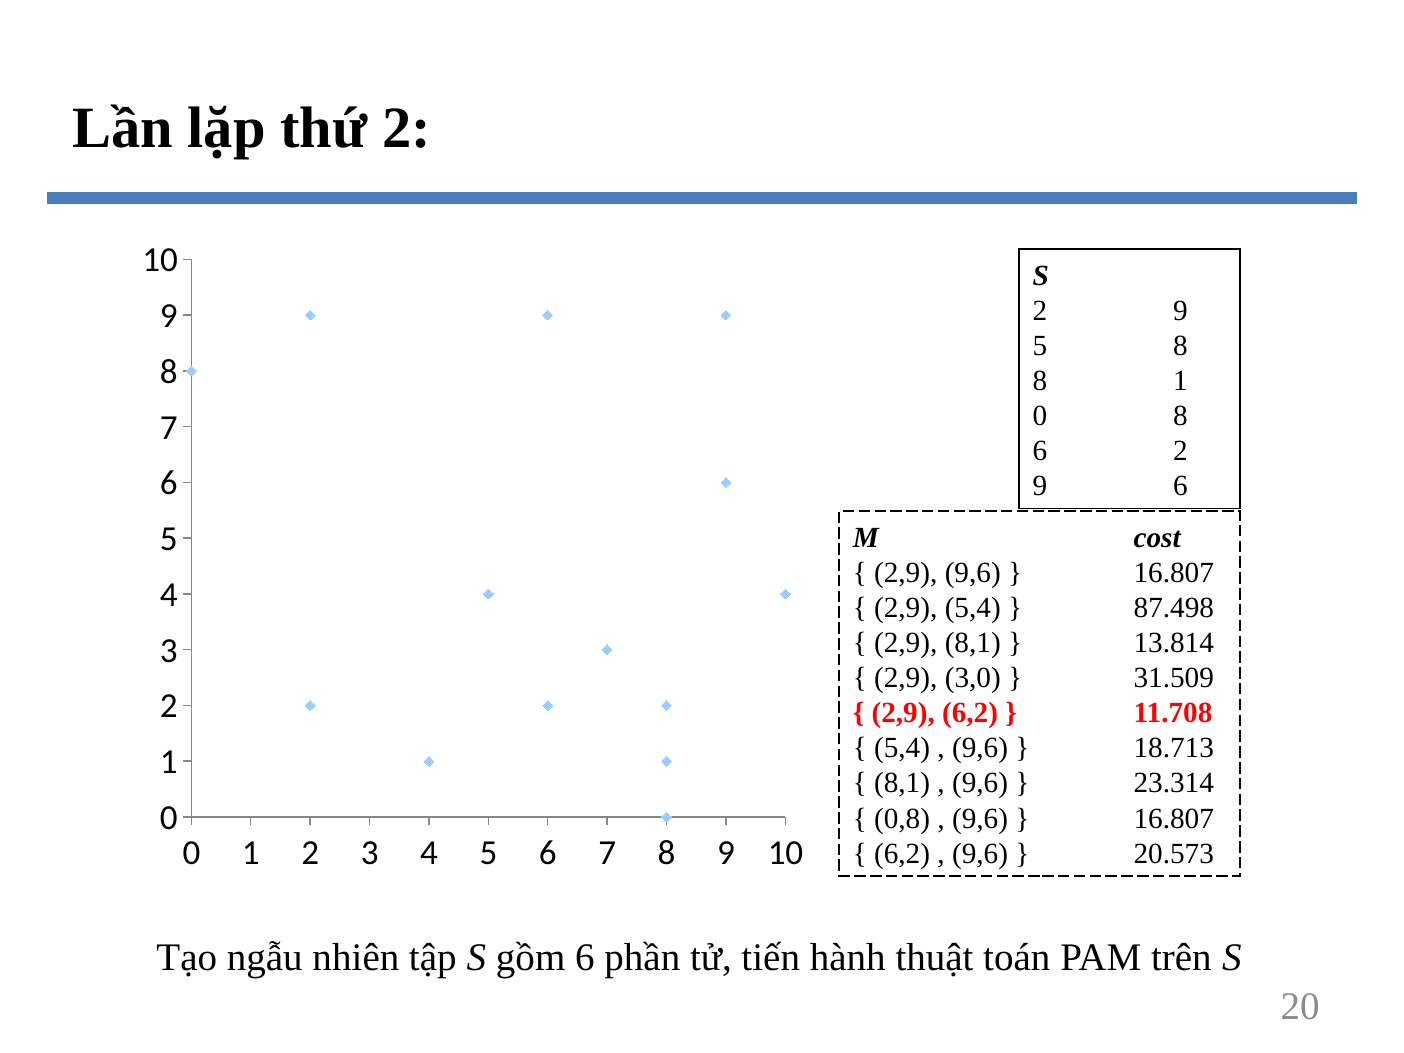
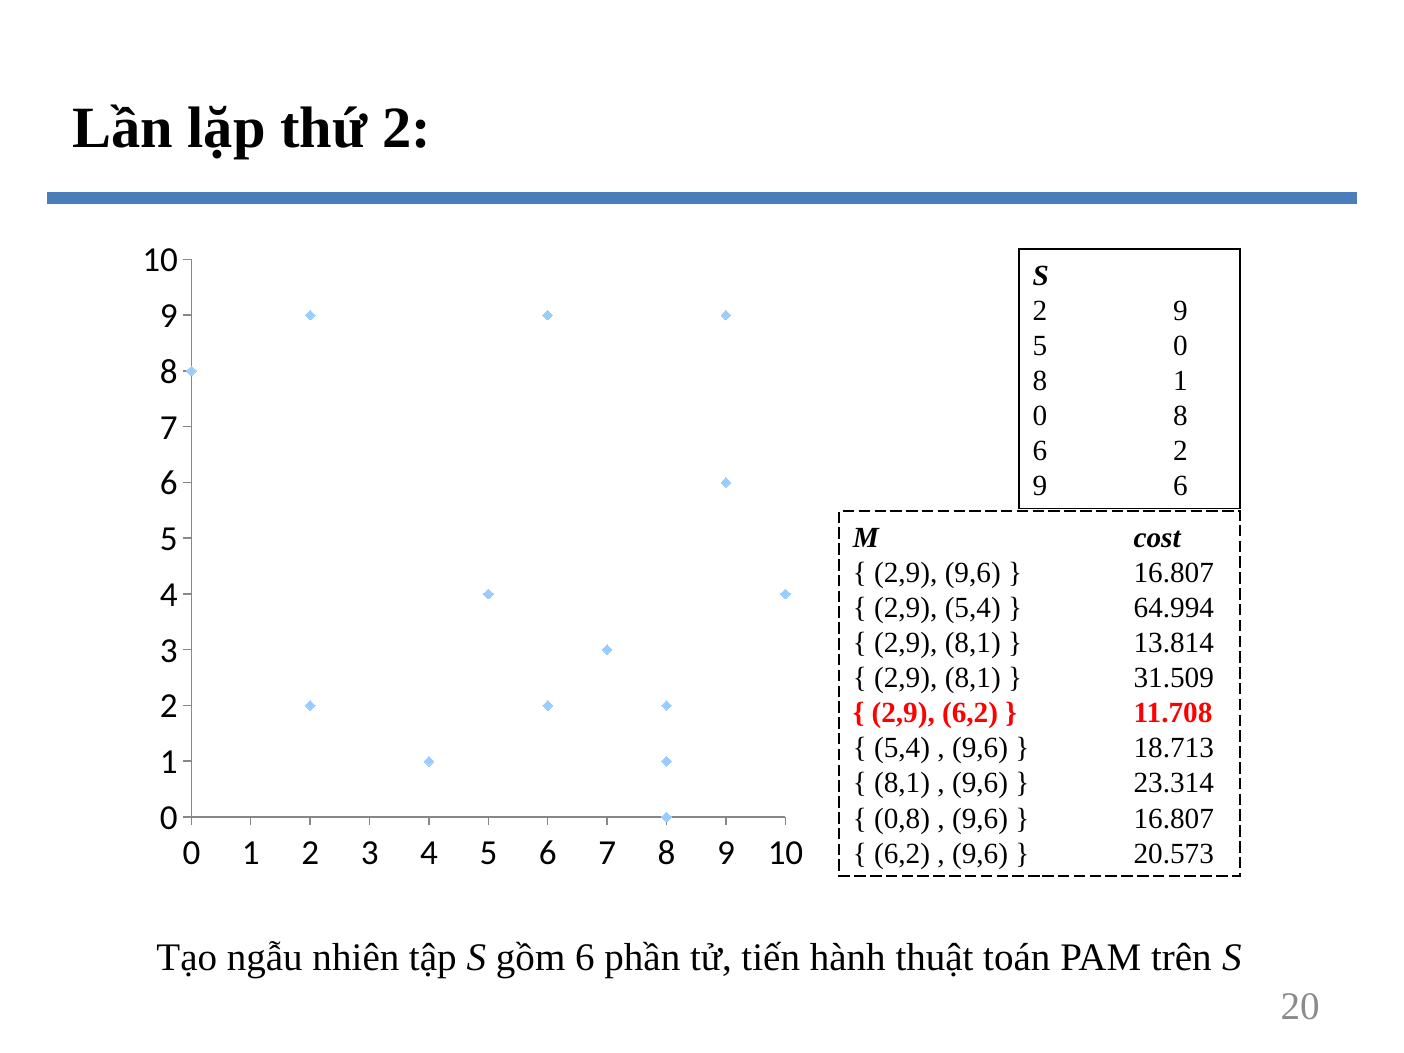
5 8: 8 -> 0
87.498: 87.498 -> 64.994
3,0 at (973, 678): 3,0 -> 8,1
